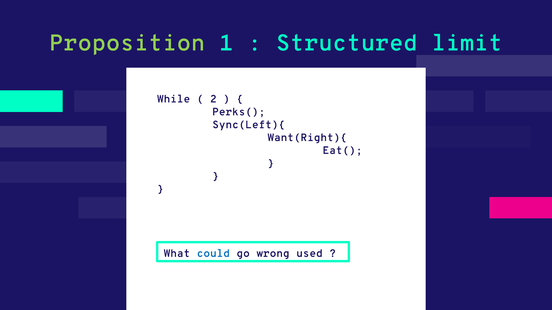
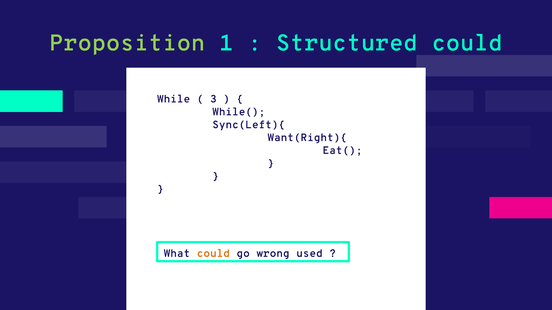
Structured limit: limit -> could
2: 2 -> 3
Perks(: Perks( -> While(
could at (213, 254) colour: blue -> orange
